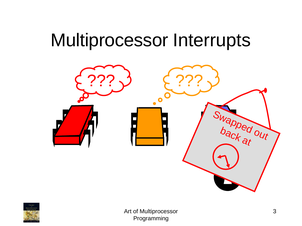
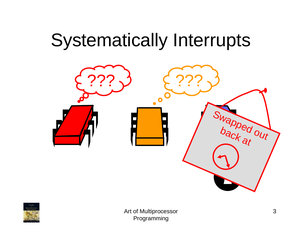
Multiprocessor at (109, 40): Multiprocessor -> Systematically
